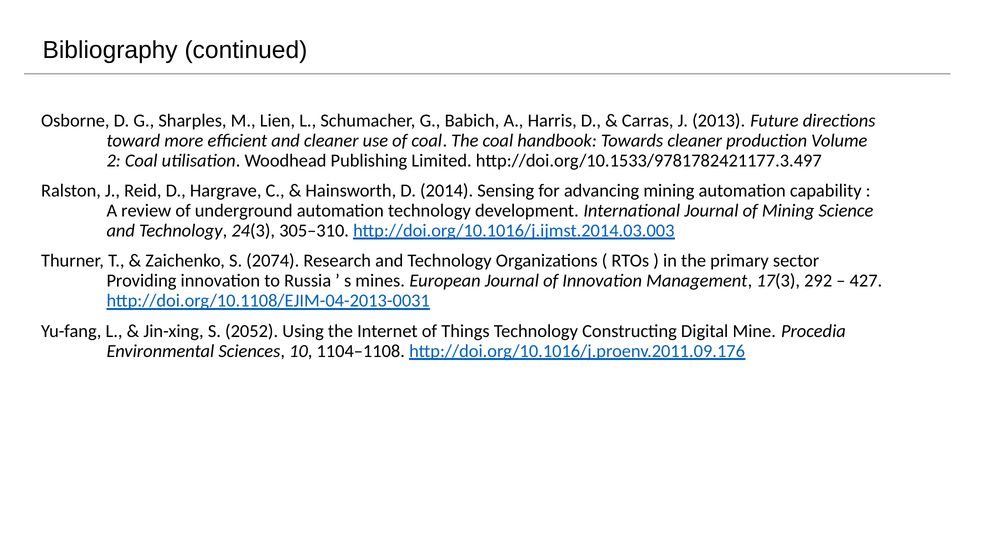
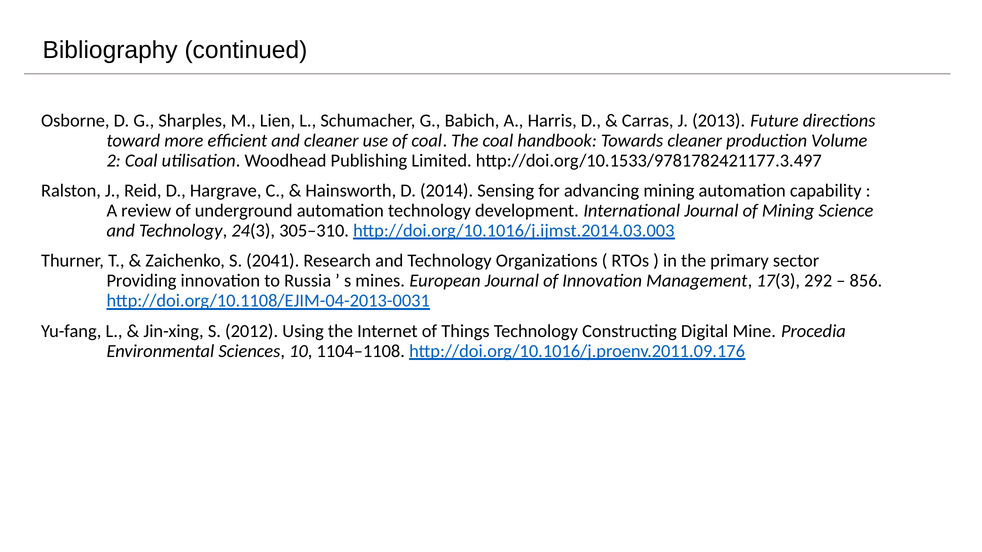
2074: 2074 -> 2041
427: 427 -> 856
2052: 2052 -> 2012
